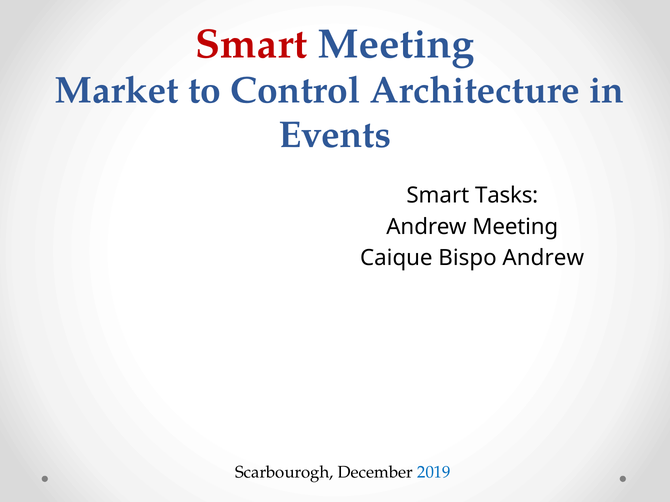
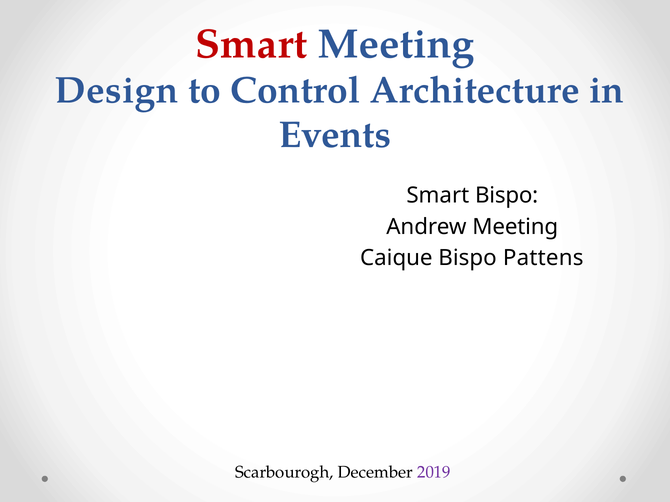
Market: Market -> Design
Smart Tasks: Tasks -> Bispo
Bispo Andrew: Andrew -> Pattens
2019 colour: blue -> purple
